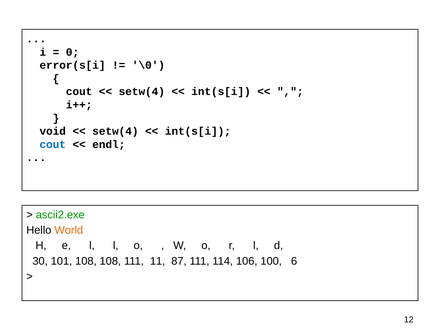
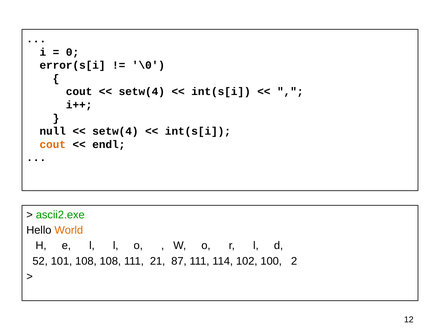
void: void -> null
cout at (53, 144) colour: blue -> orange
30: 30 -> 52
11: 11 -> 21
106: 106 -> 102
6: 6 -> 2
